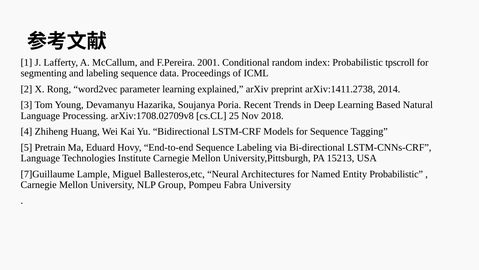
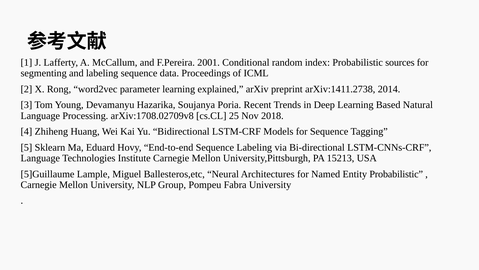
tpscroll: tpscroll -> sources
Pretrain: Pretrain -> Sklearn
7]Guillaume: 7]Guillaume -> 5]Guillaume
